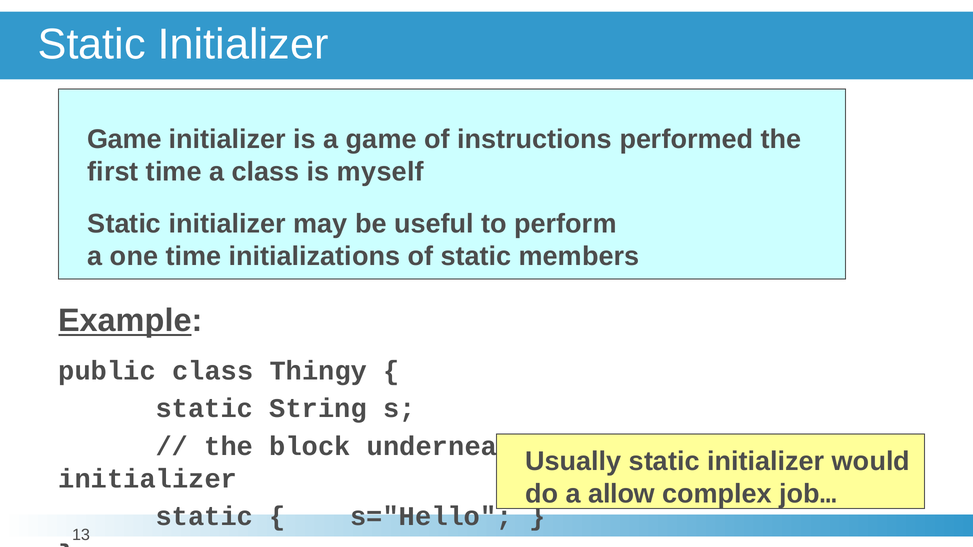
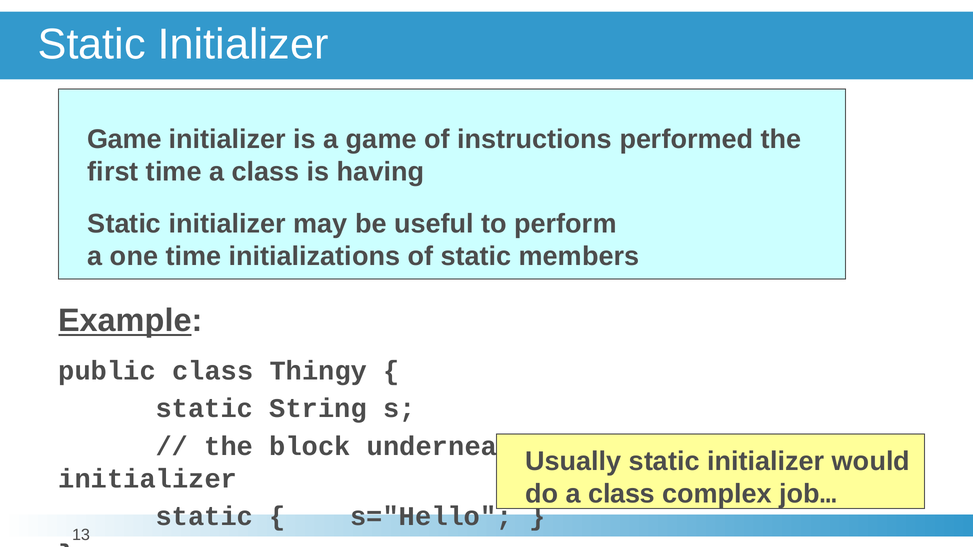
myself: myself -> having
do a allow: allow -> class
